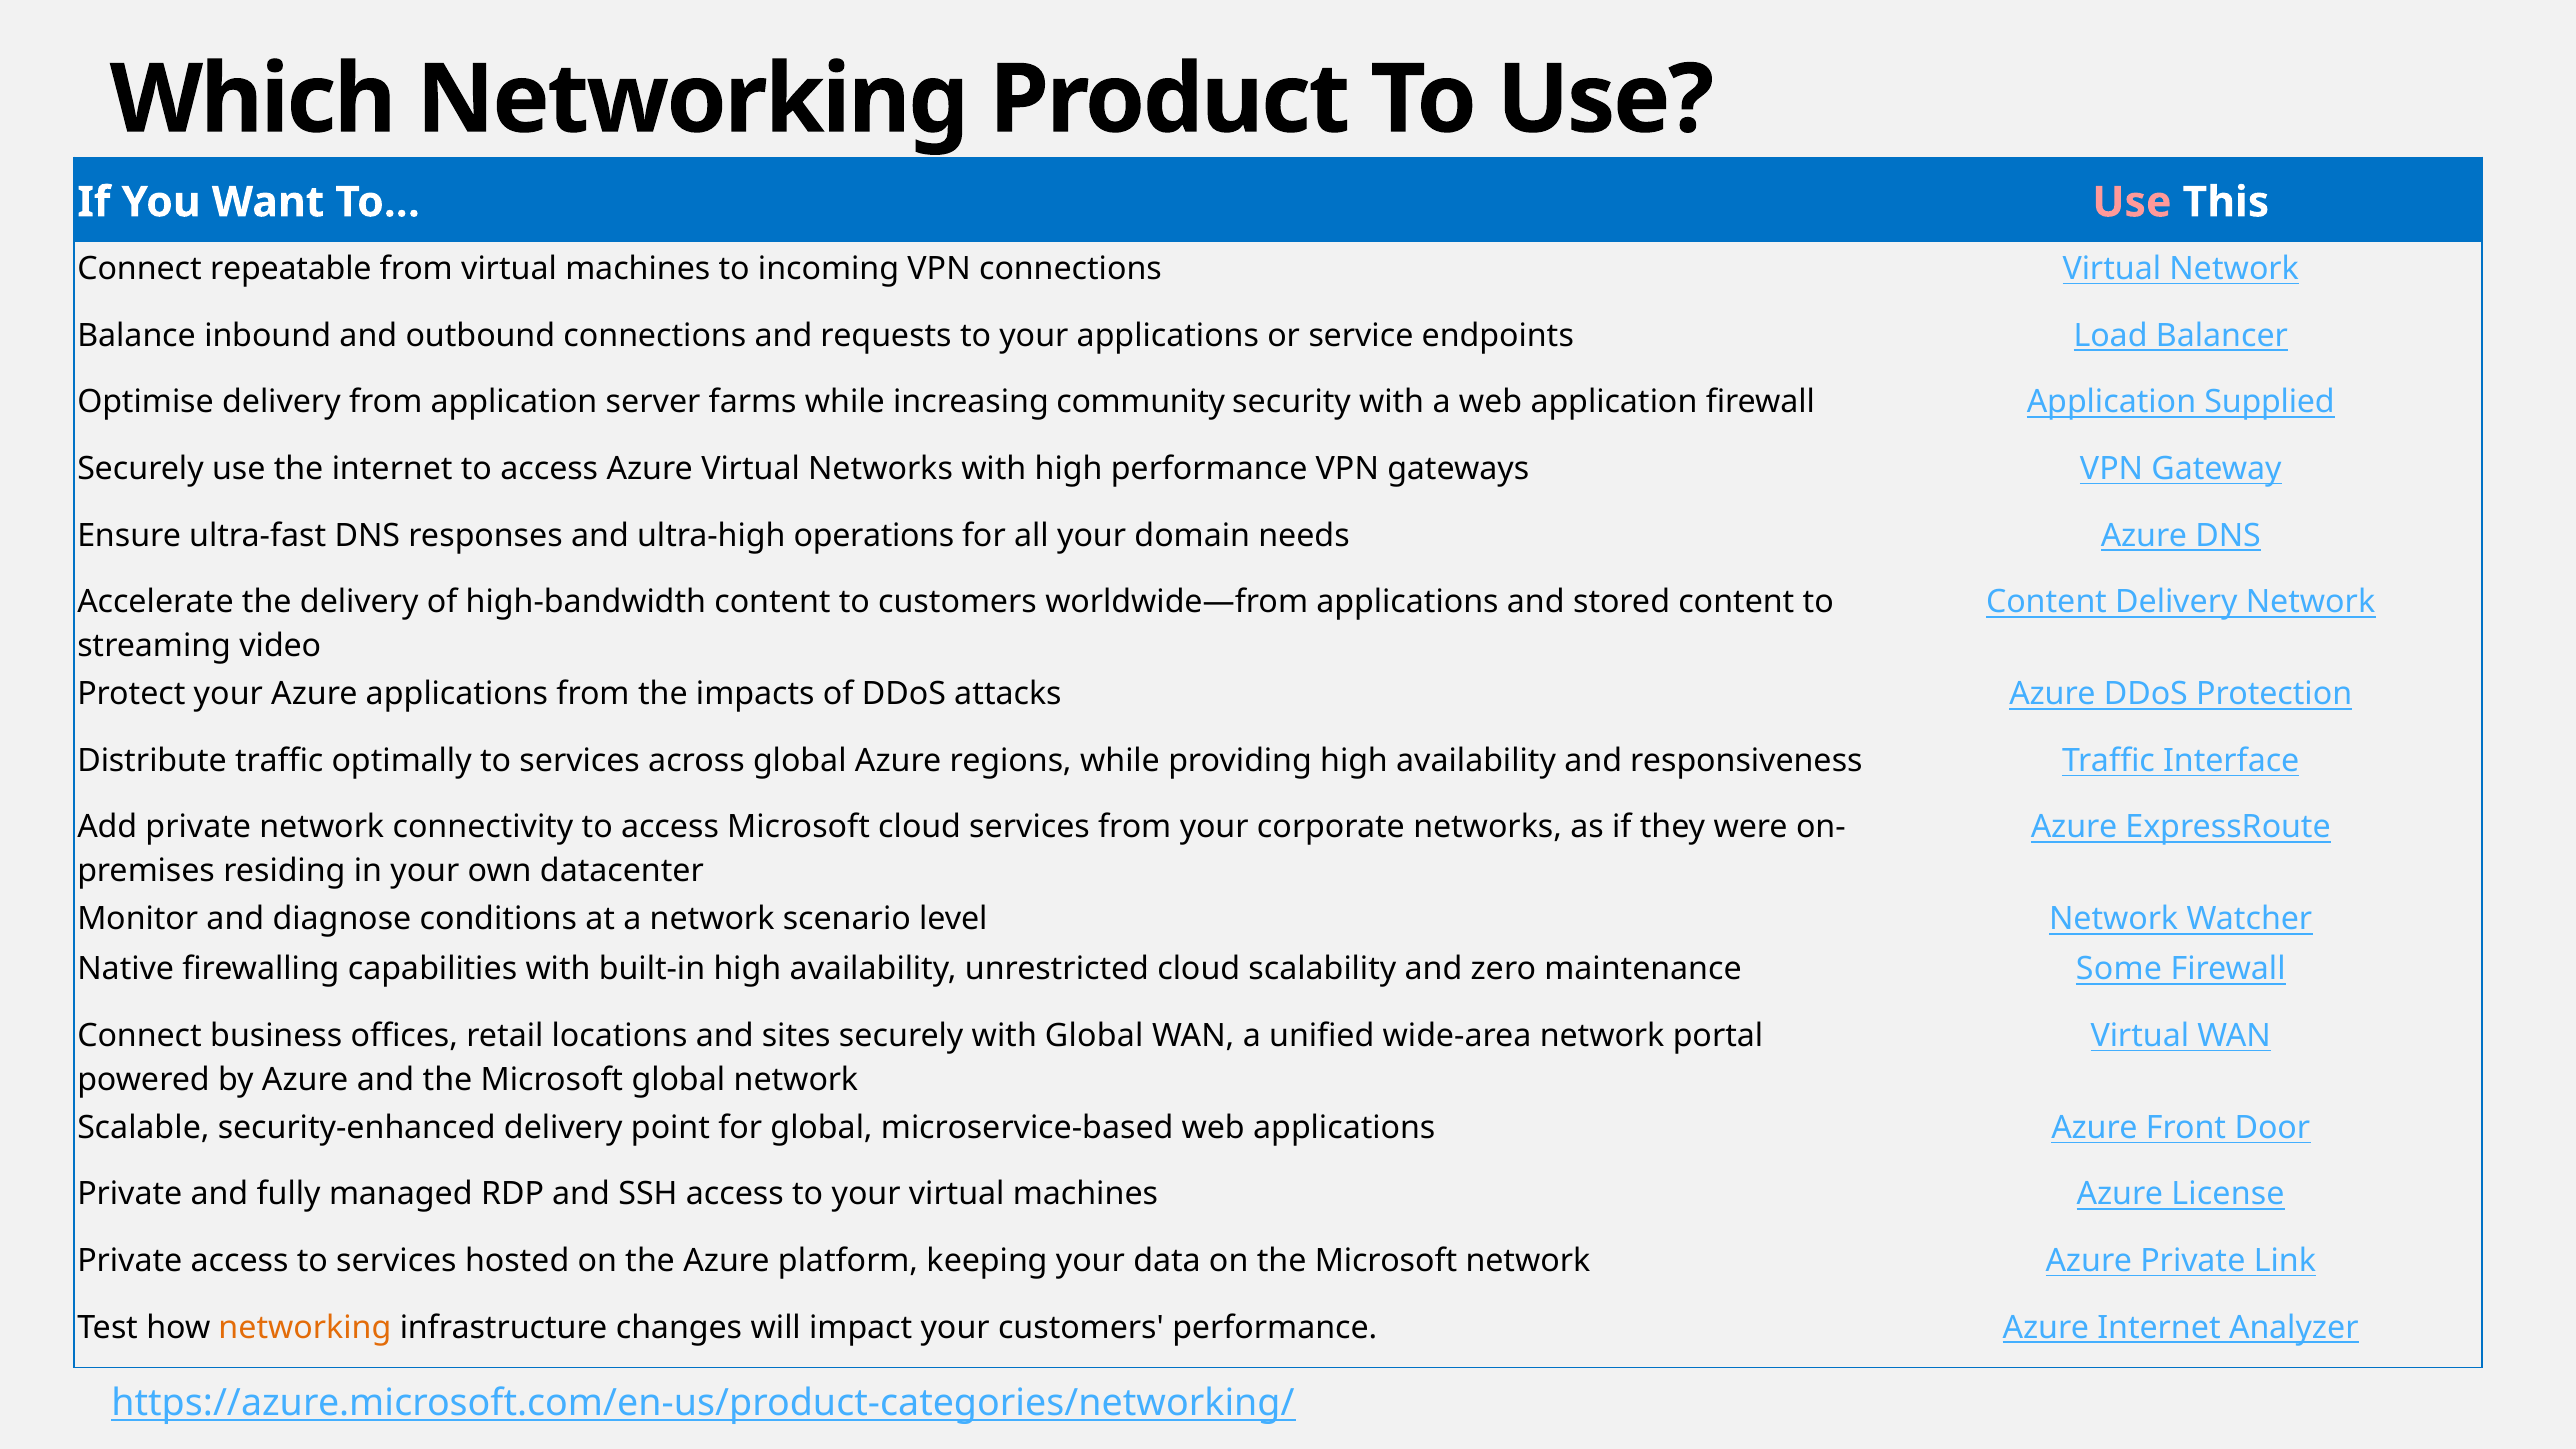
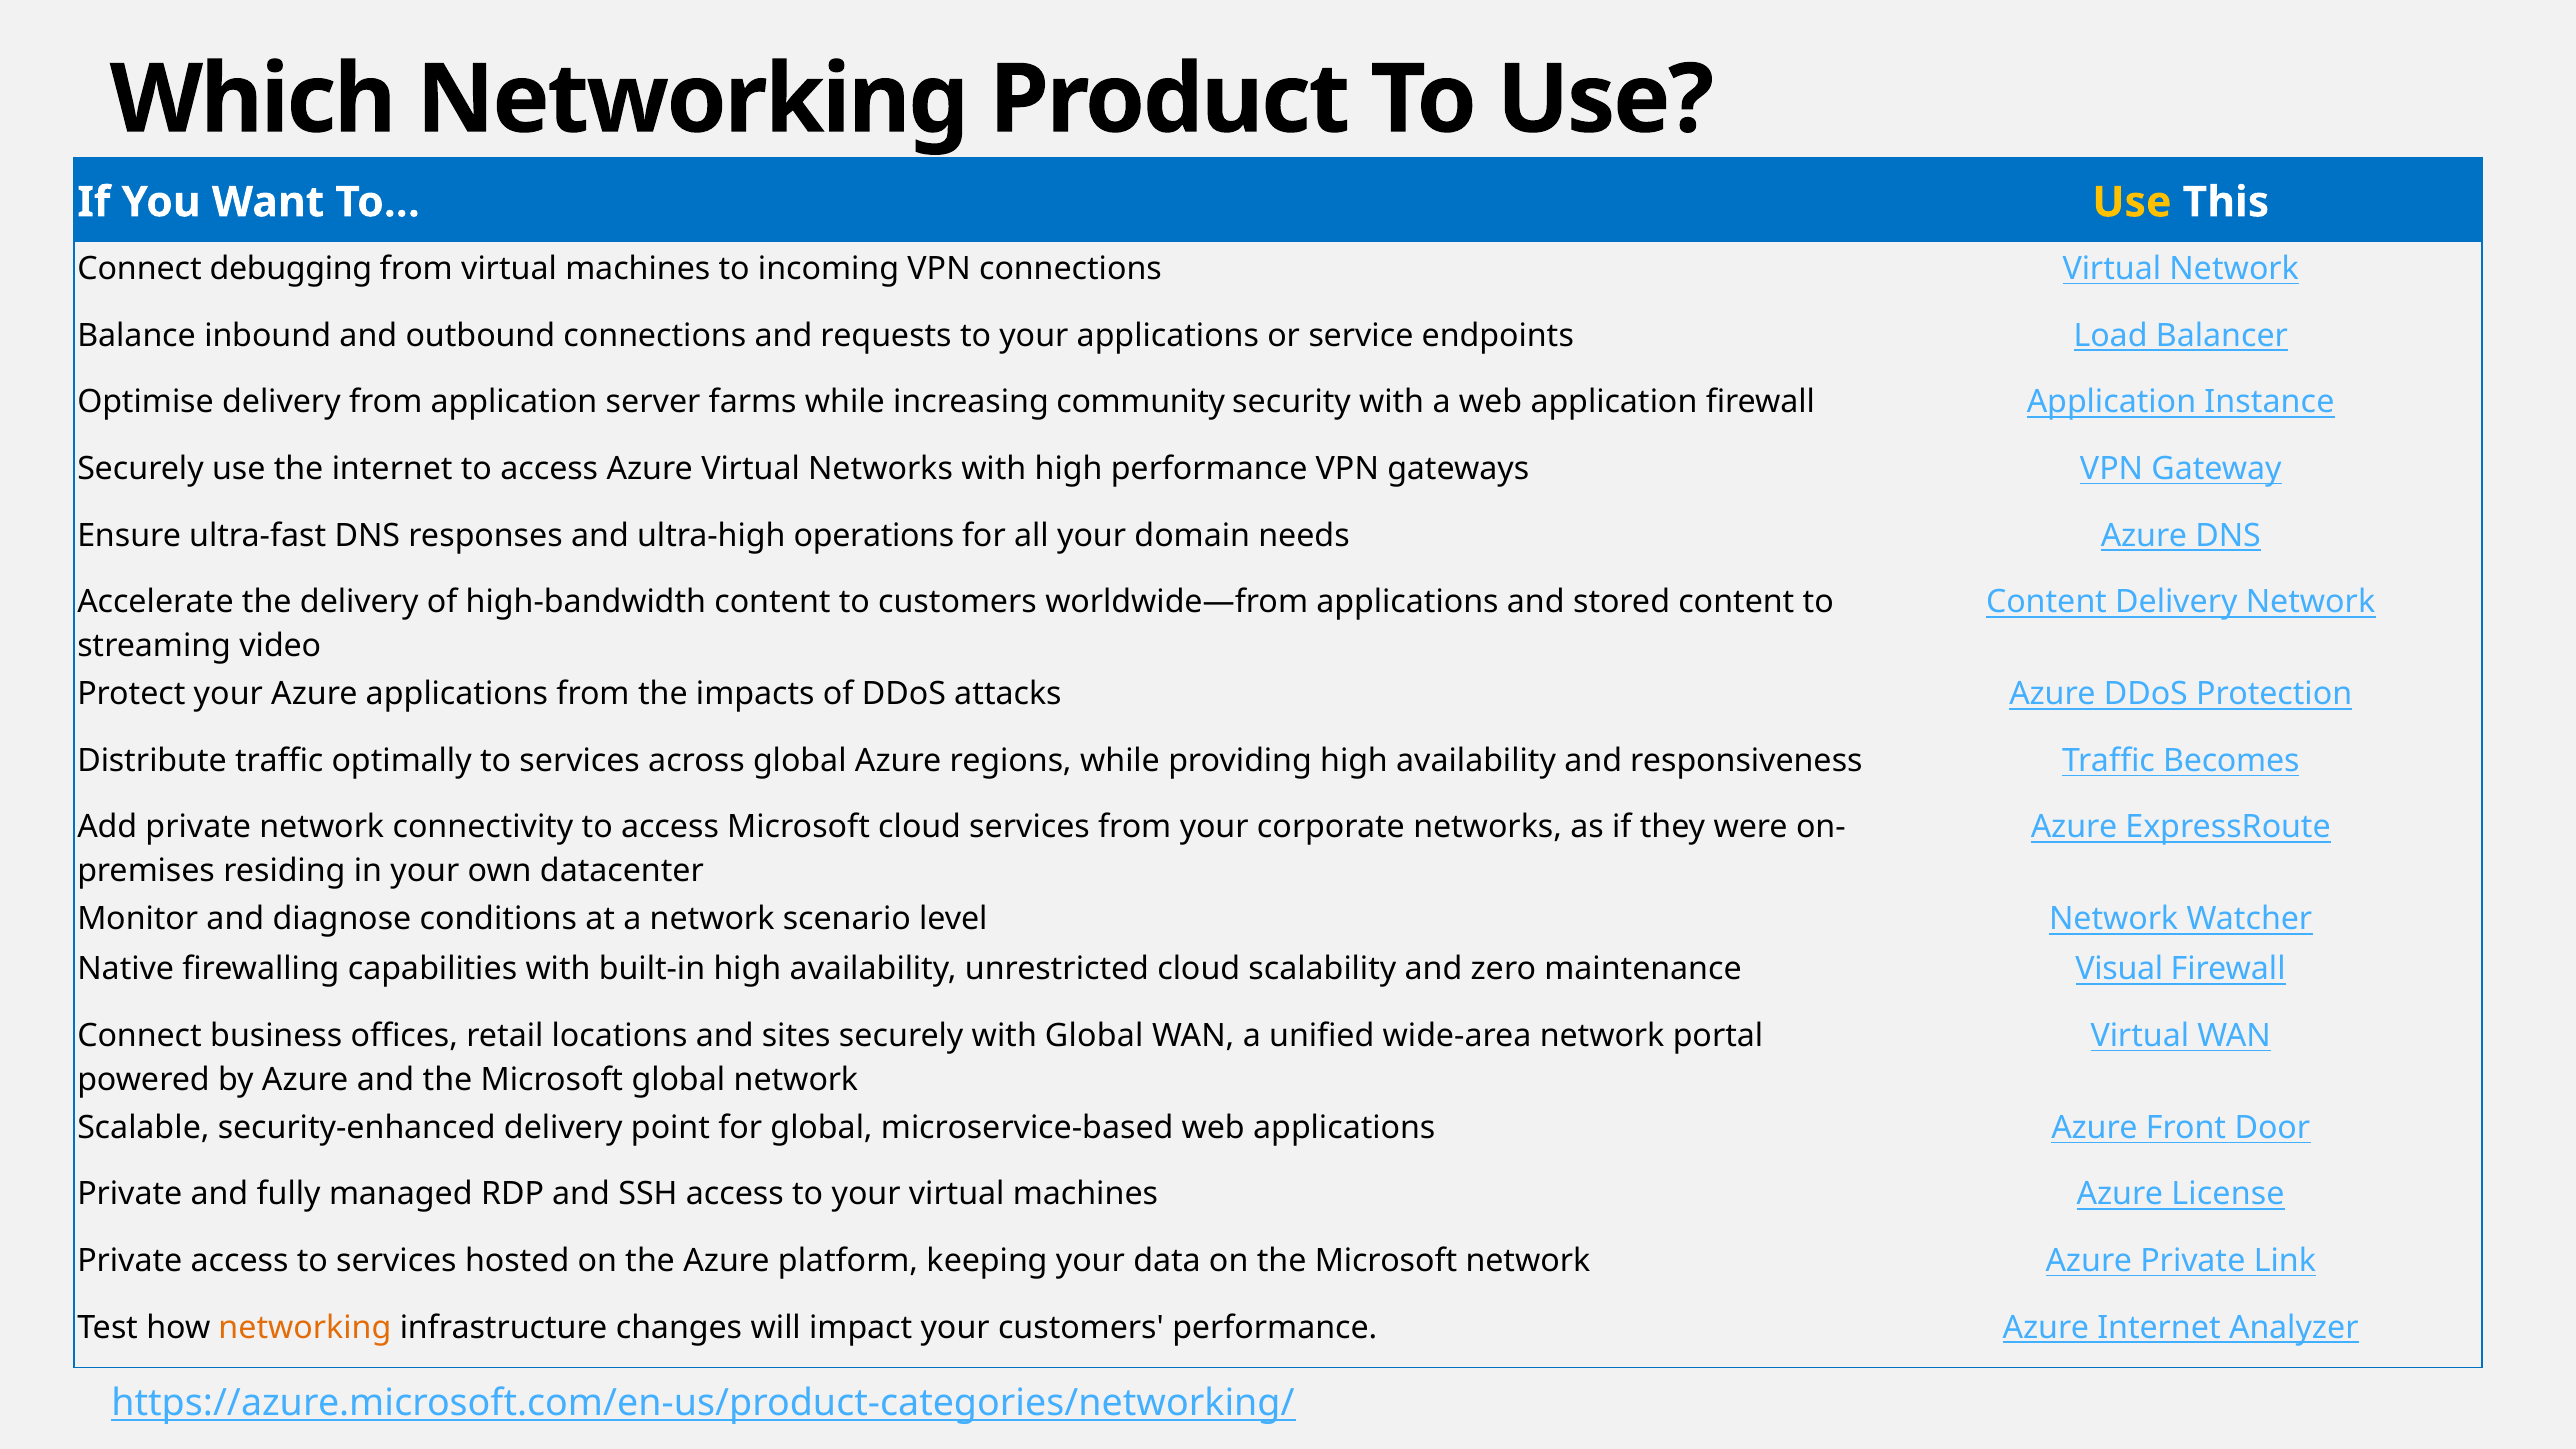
Use at (2132, 202) colour: pink -> yellow
repeatable: repeatable -> debugging
Supplied: Supplied -> Instance
Interface: Interface -> Becomes
Some: Some -> Visual
